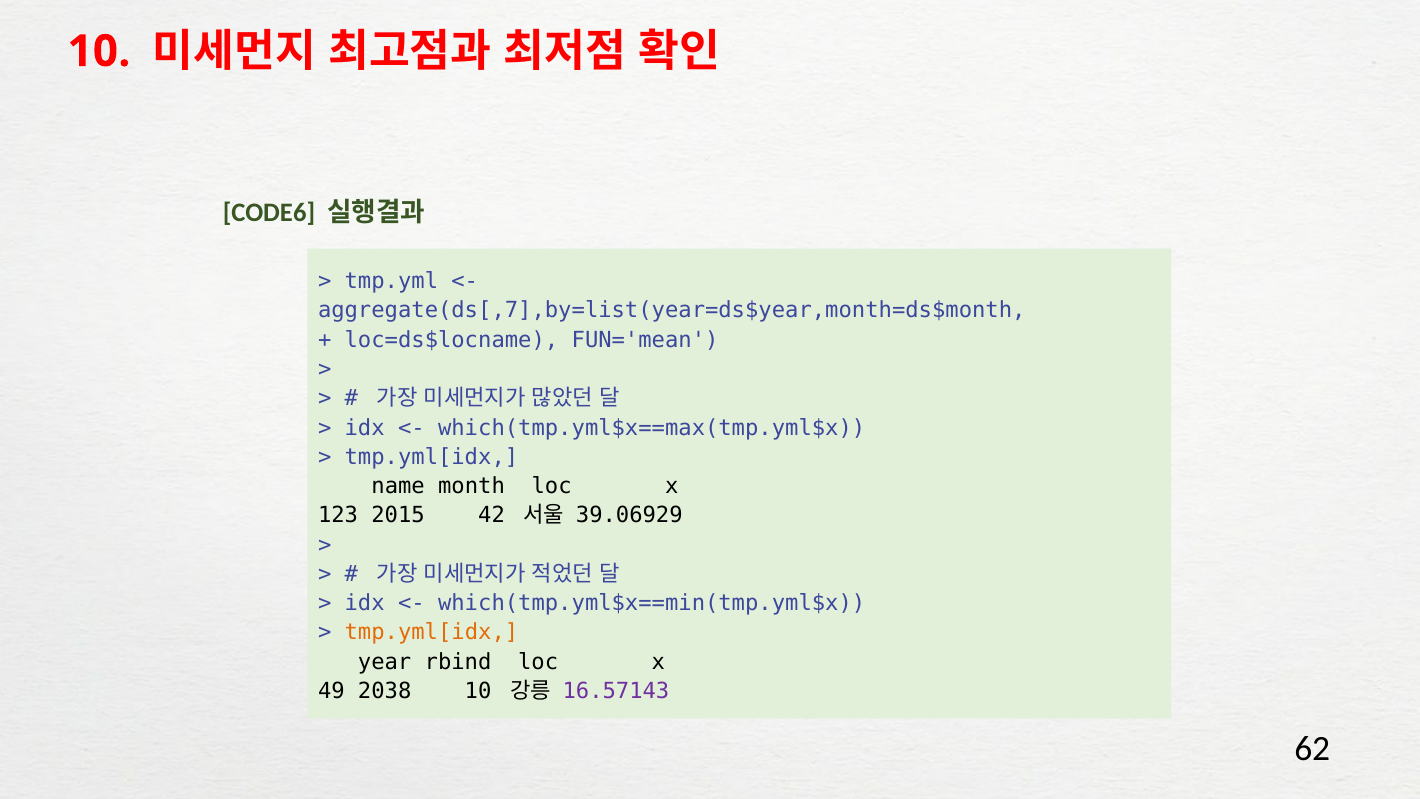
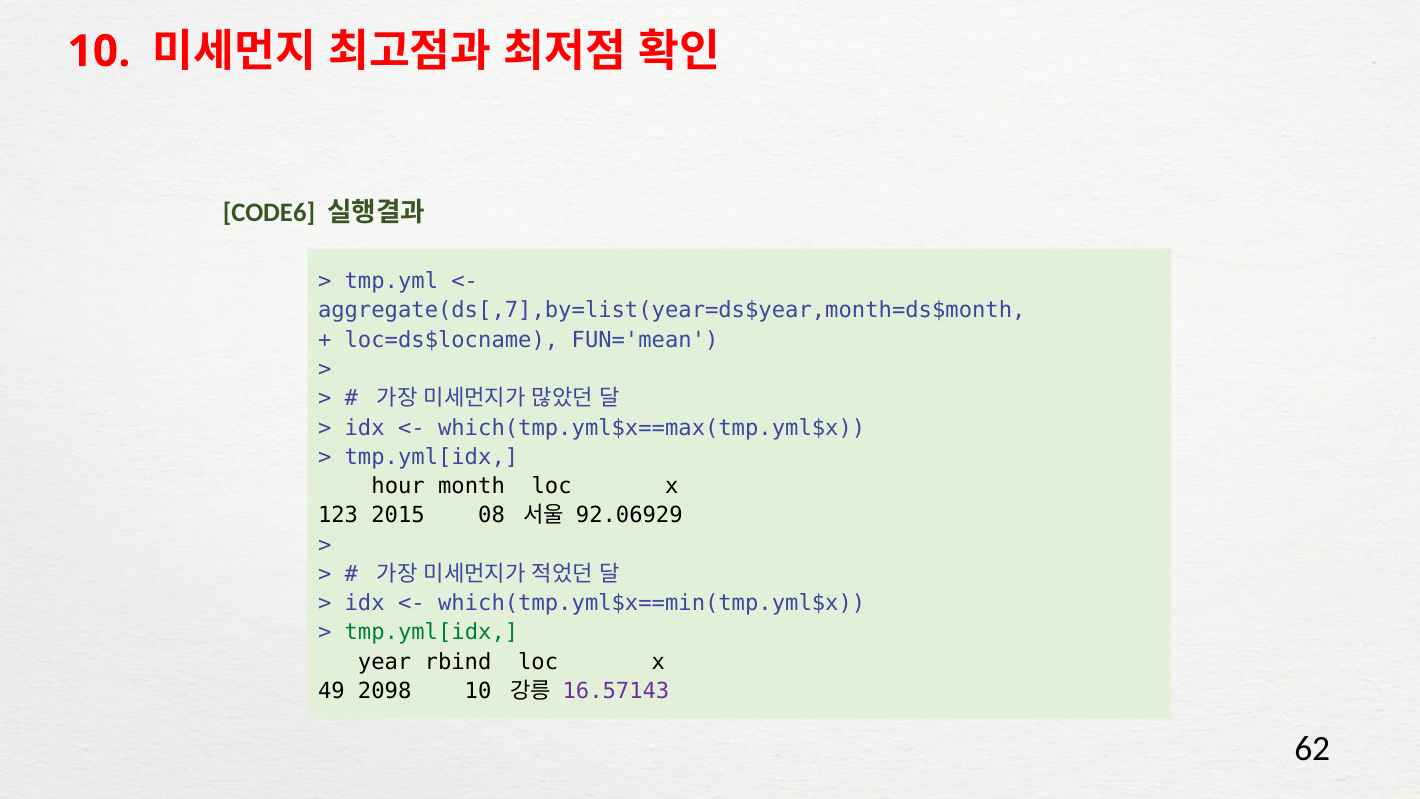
name: name -> hour
42: 42 -> 08
39.06929: 39.06929 -> 92.06929
tmp.yml[idx at (431, 632) colour: orange -> green
2038: 2038 -> 2098
